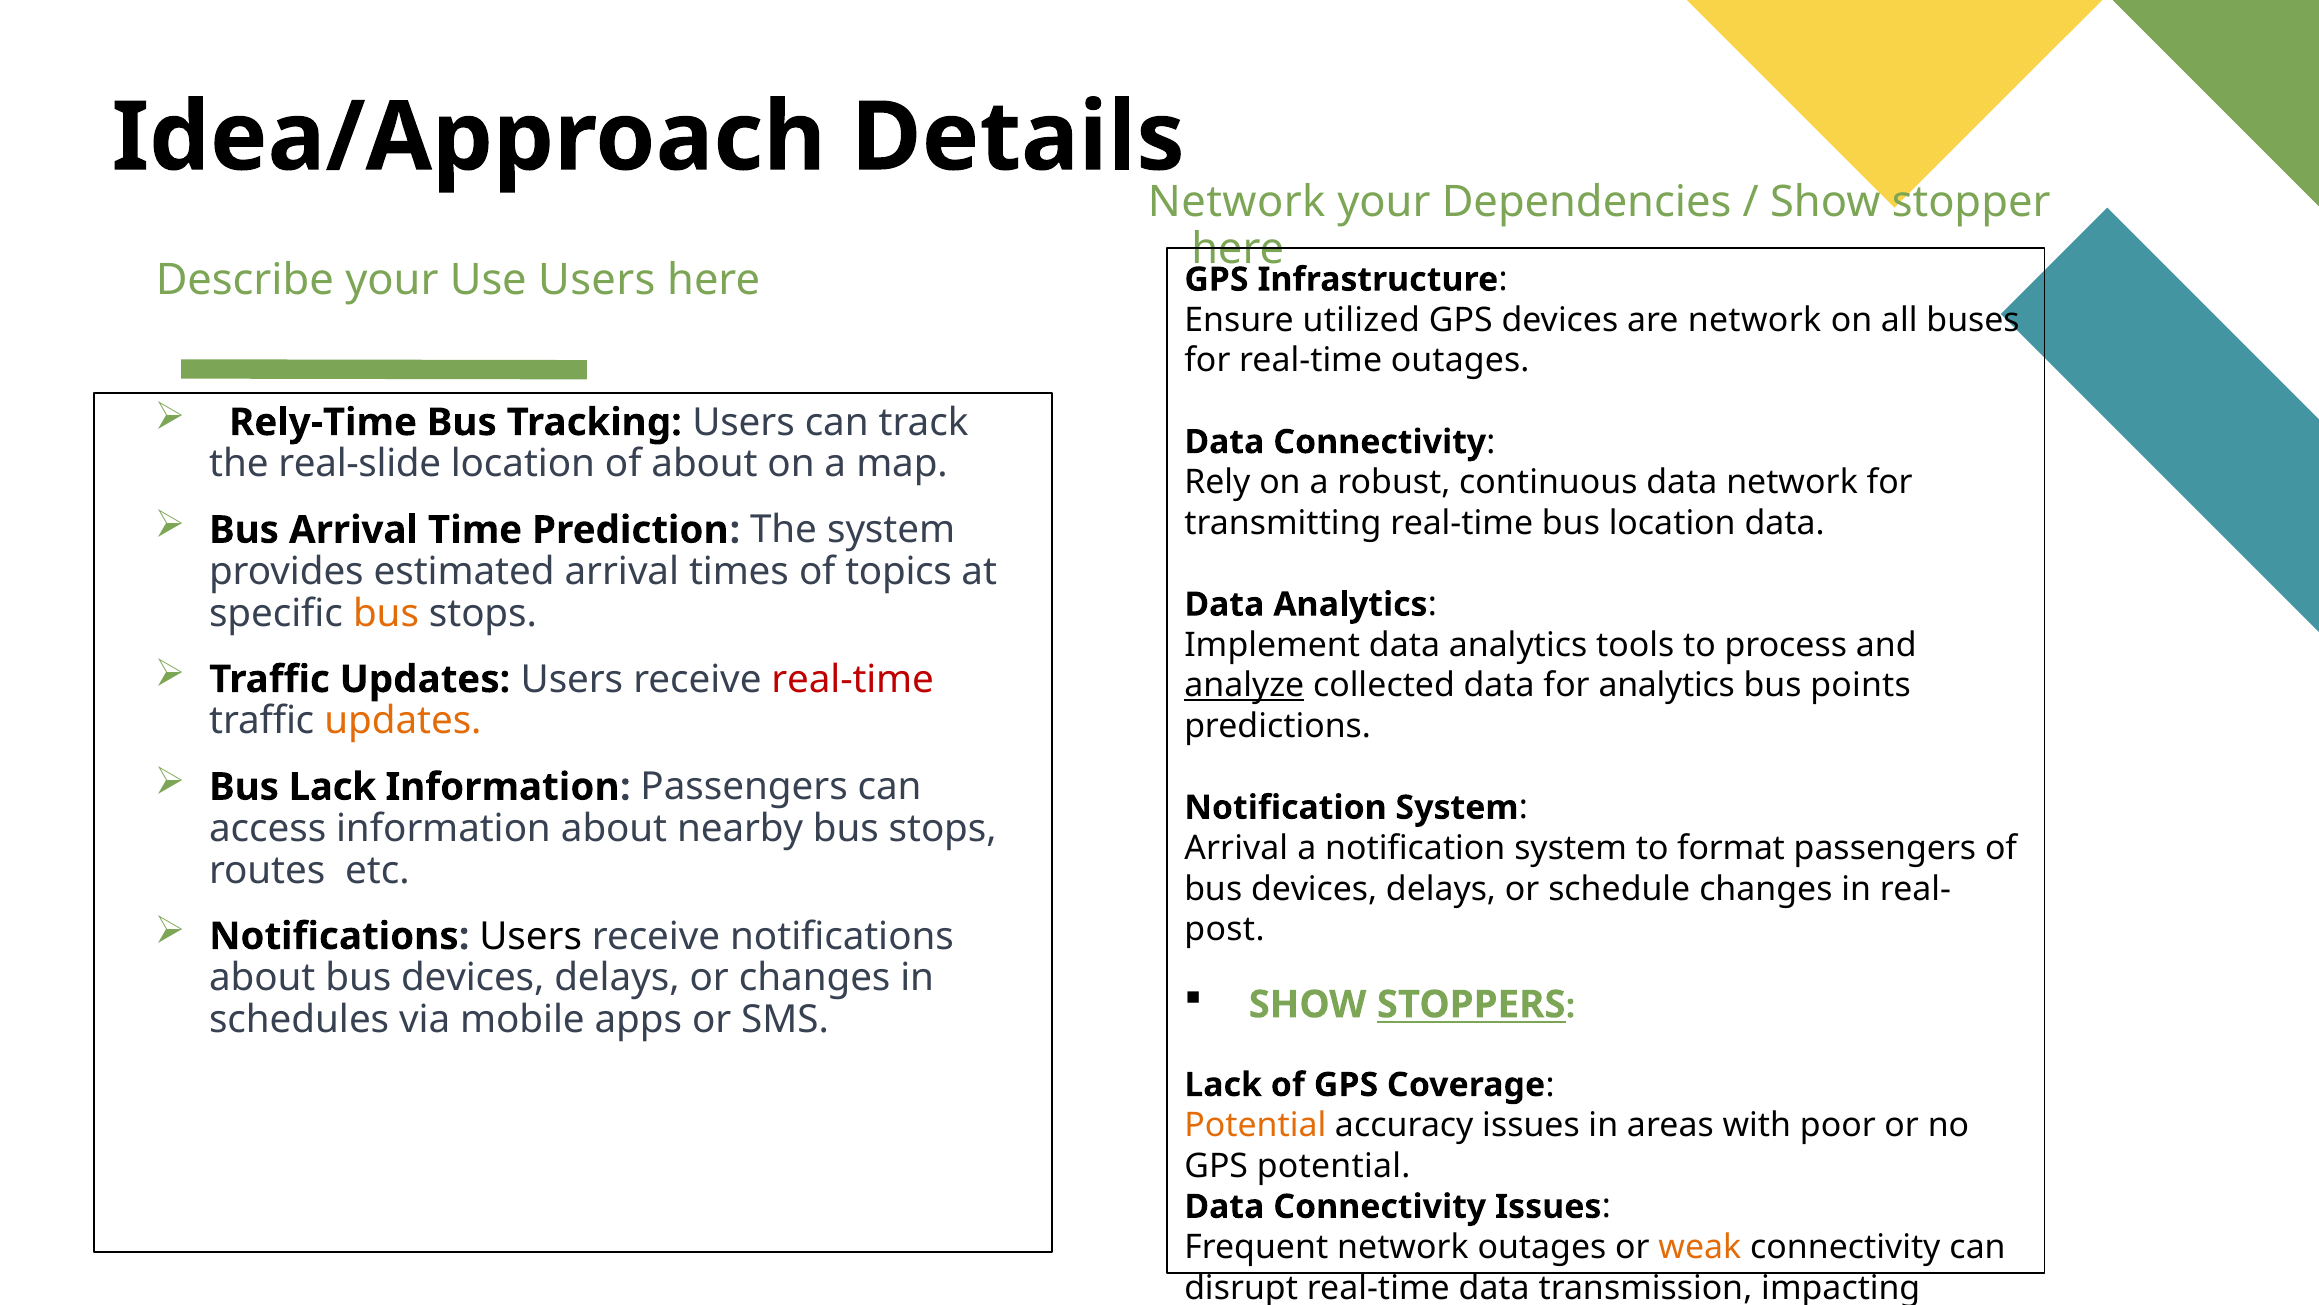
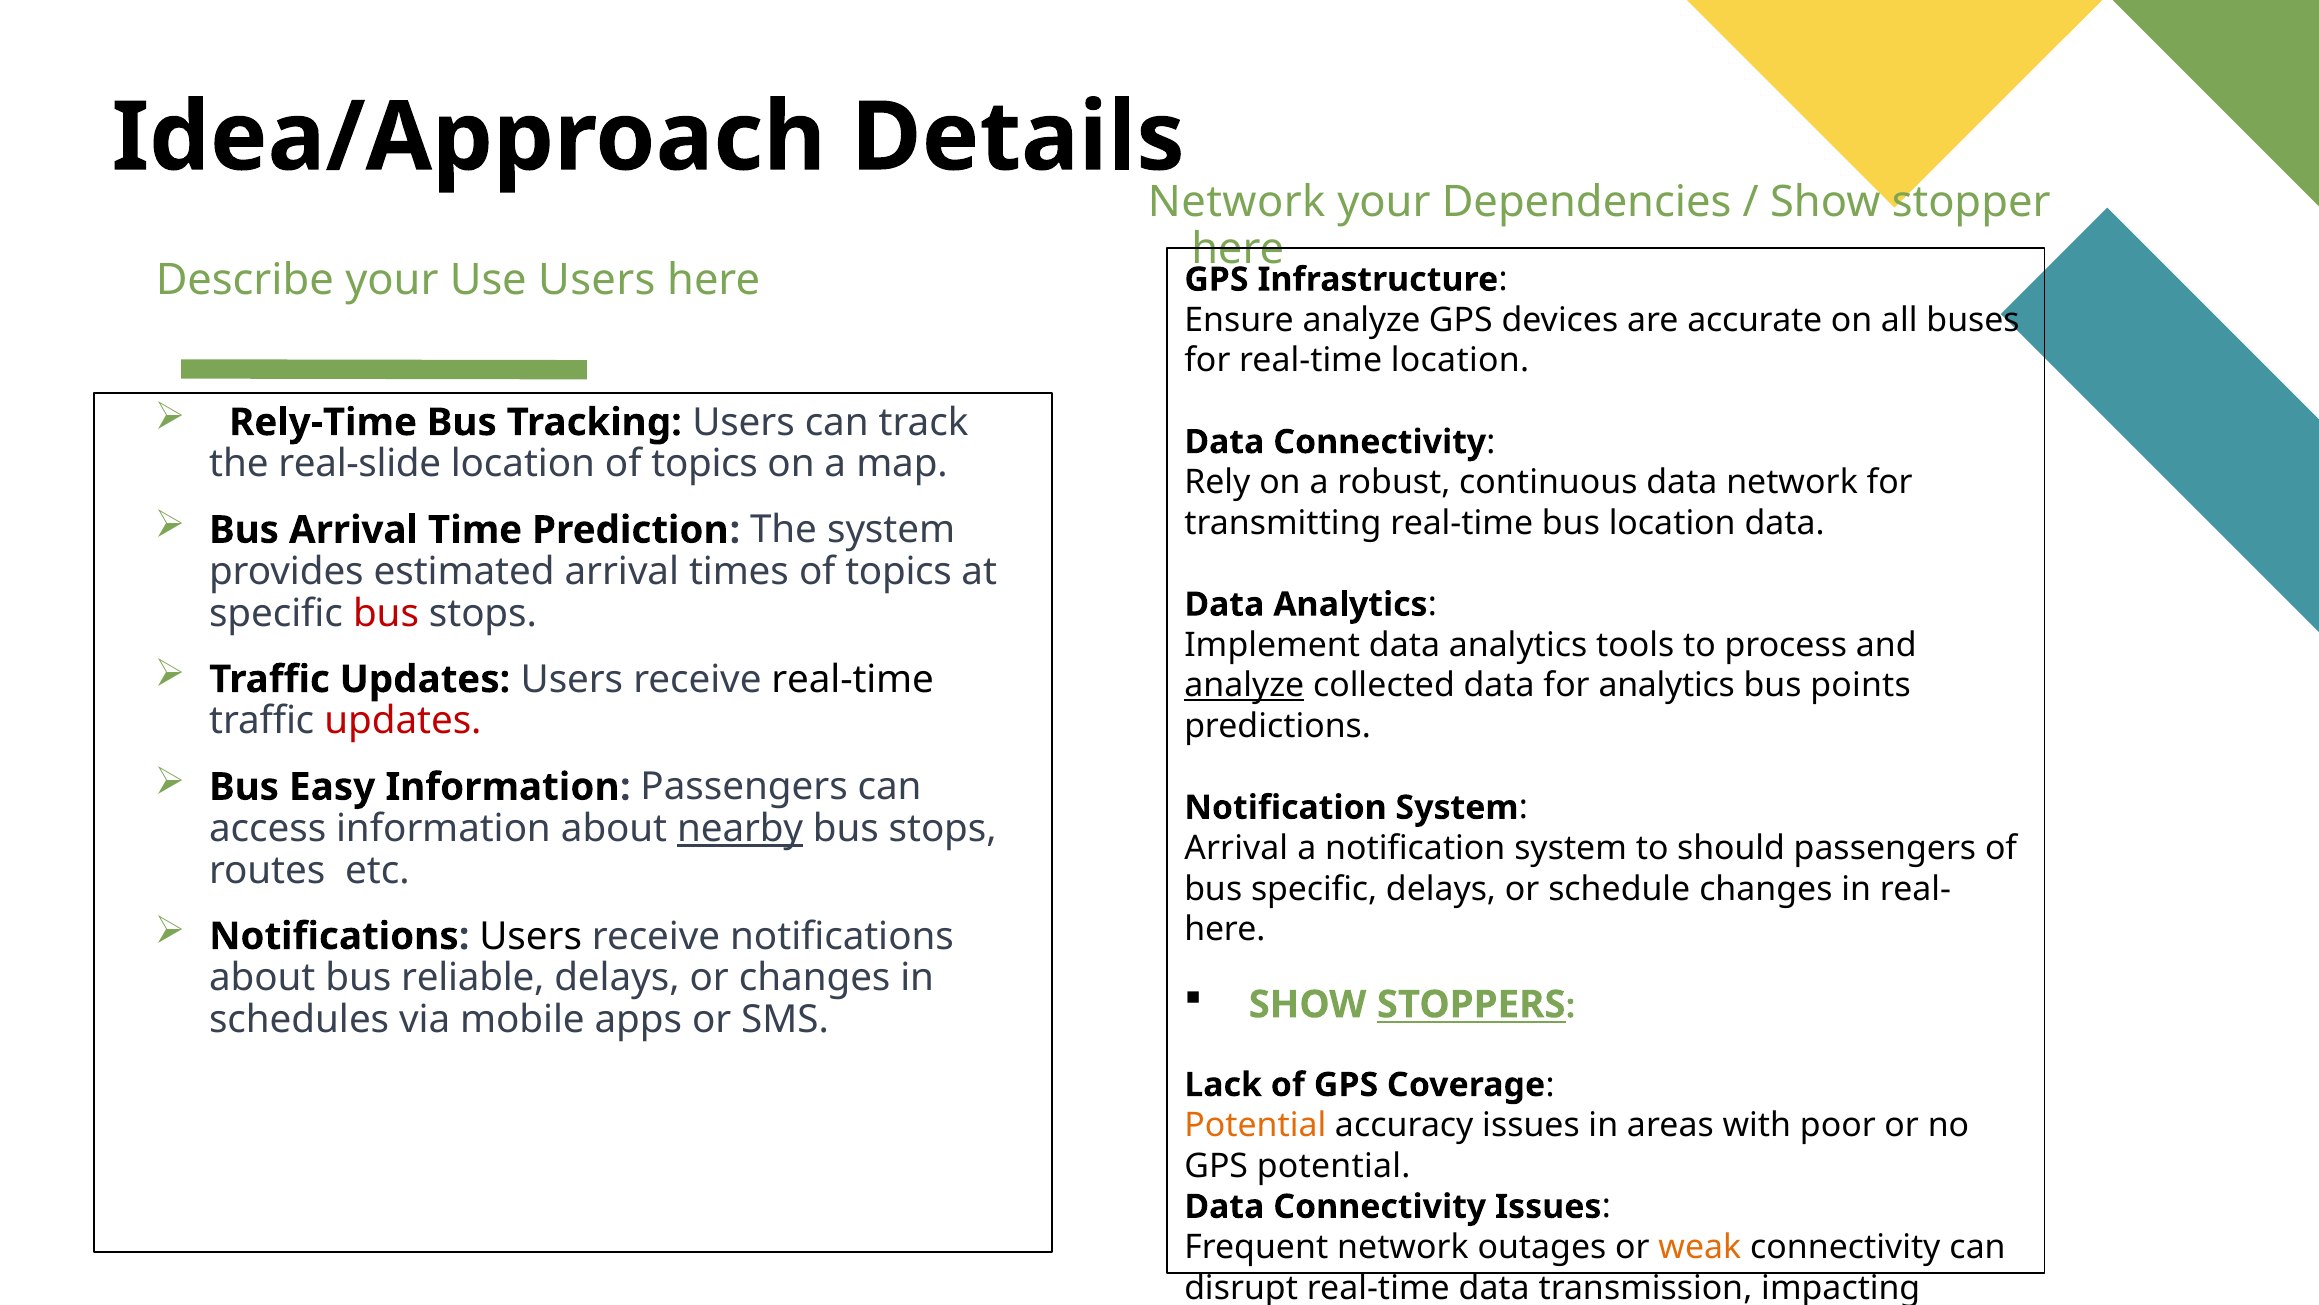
Ensure utilized: utilized -> analyze
are network: network -> accurate
real-time outages: outages -> location
location of about: about -> topics
bus at (386, 613) colour: orange -> red
real-time at (853, 679) colour: red -> black
updates at (403, 721) colour: orange -> red
Bus Lack: Lack -> Easy
nearby underline: none -> present
format: format -> should
devices at (1314, 889): devices -> specific
post at (1225, 929): post -> here
about bus devices: devices -> reliable
